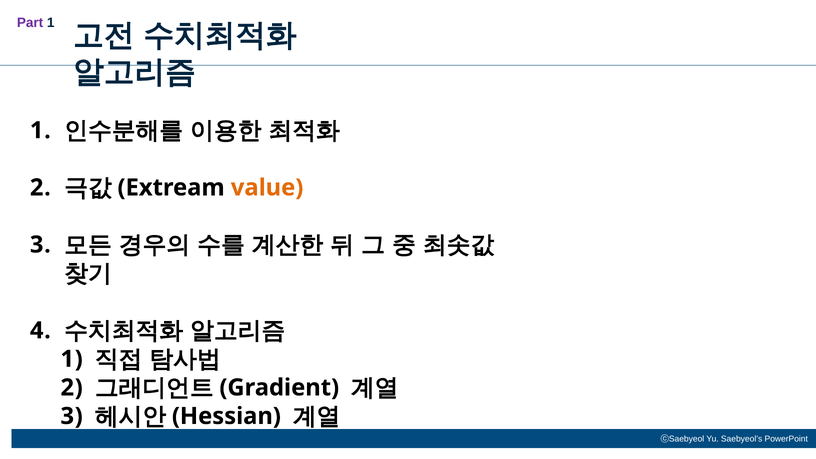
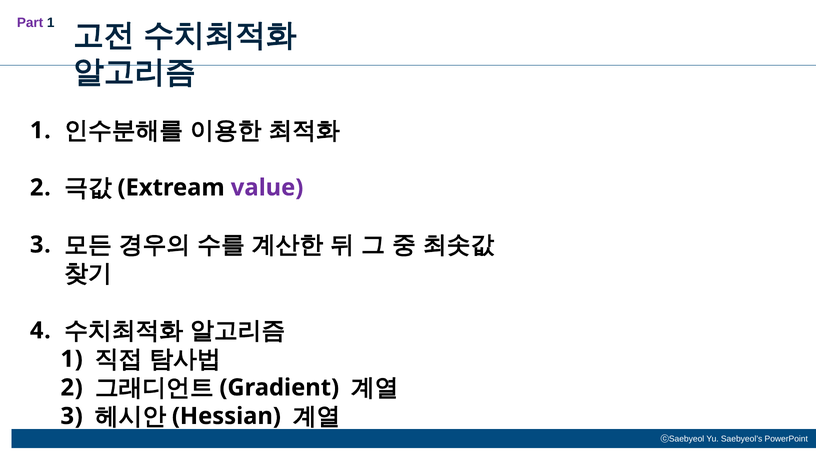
value colour: orange -> purple
